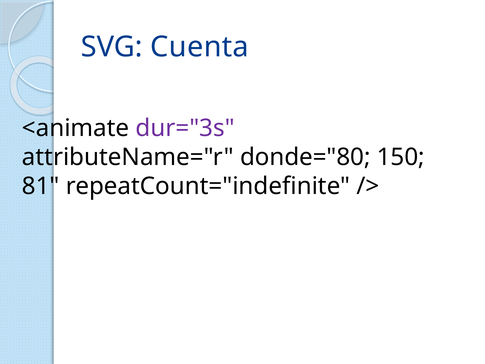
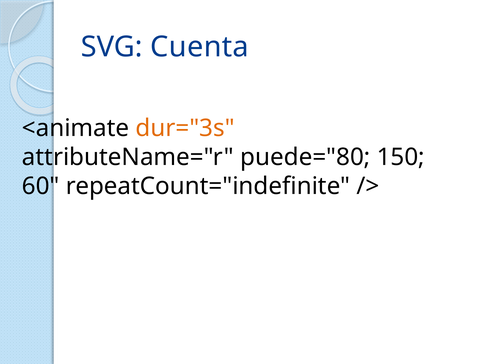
dur="3s colour: purple -> orange
donde="80: donde="80 -> puede="80
81: 81 -> 60
